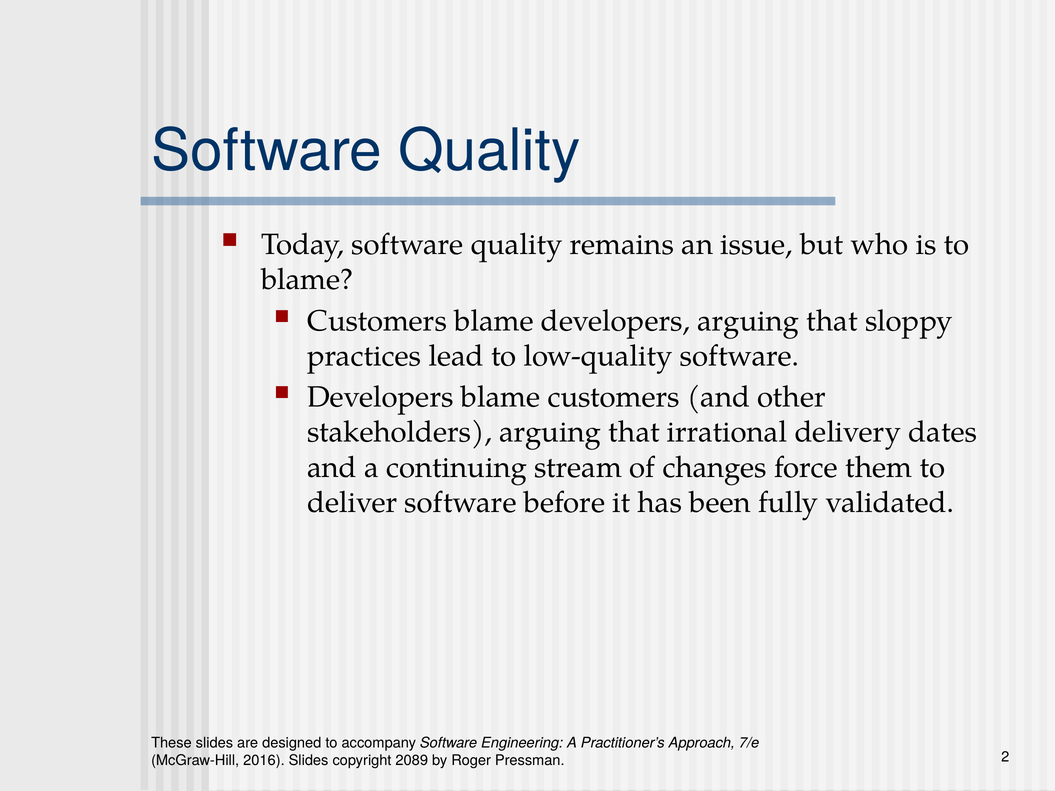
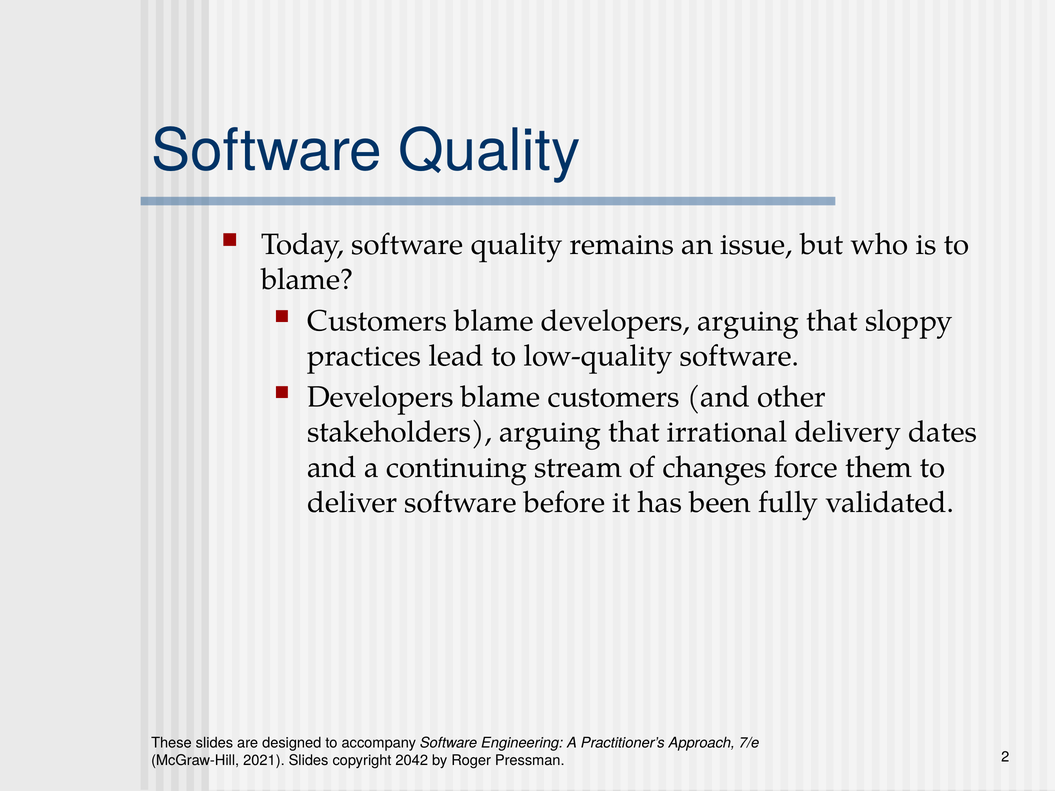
2016: 2016 -> 2021
2089: 2089 -> 2042
